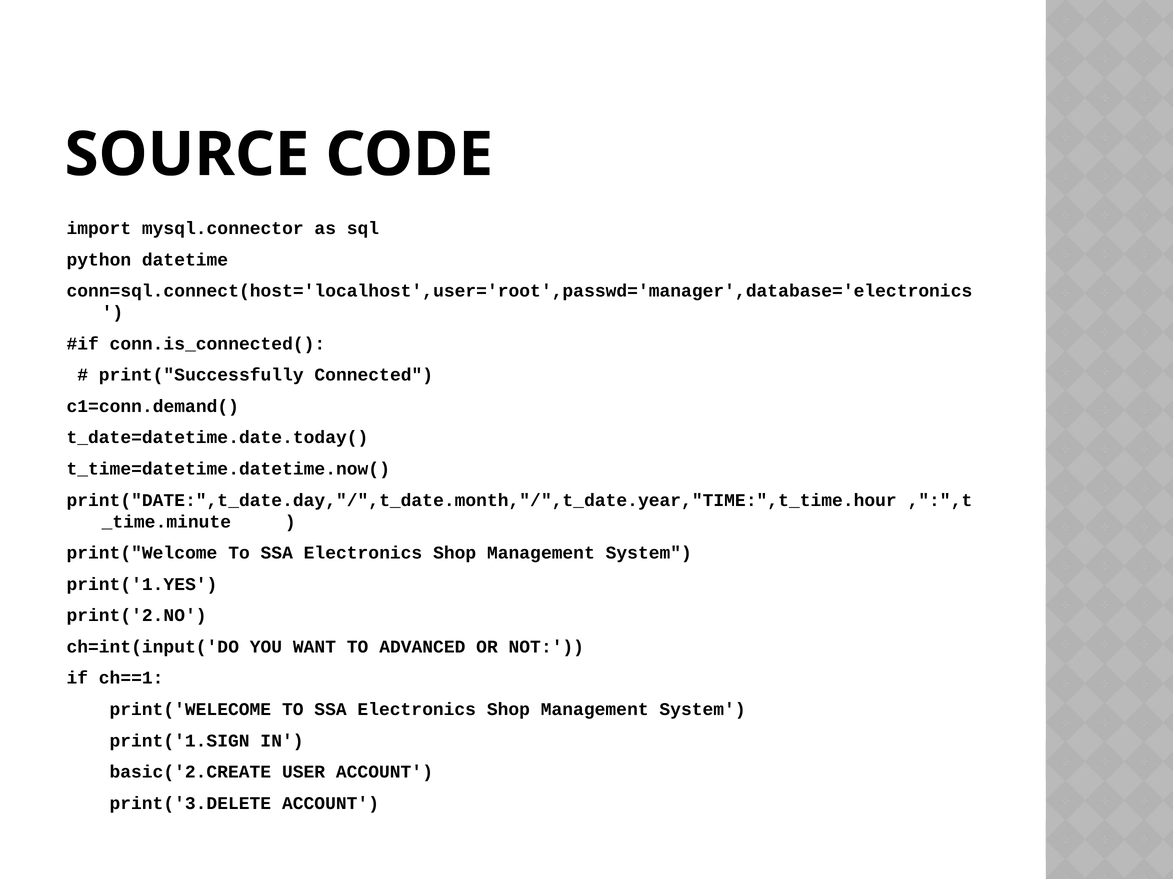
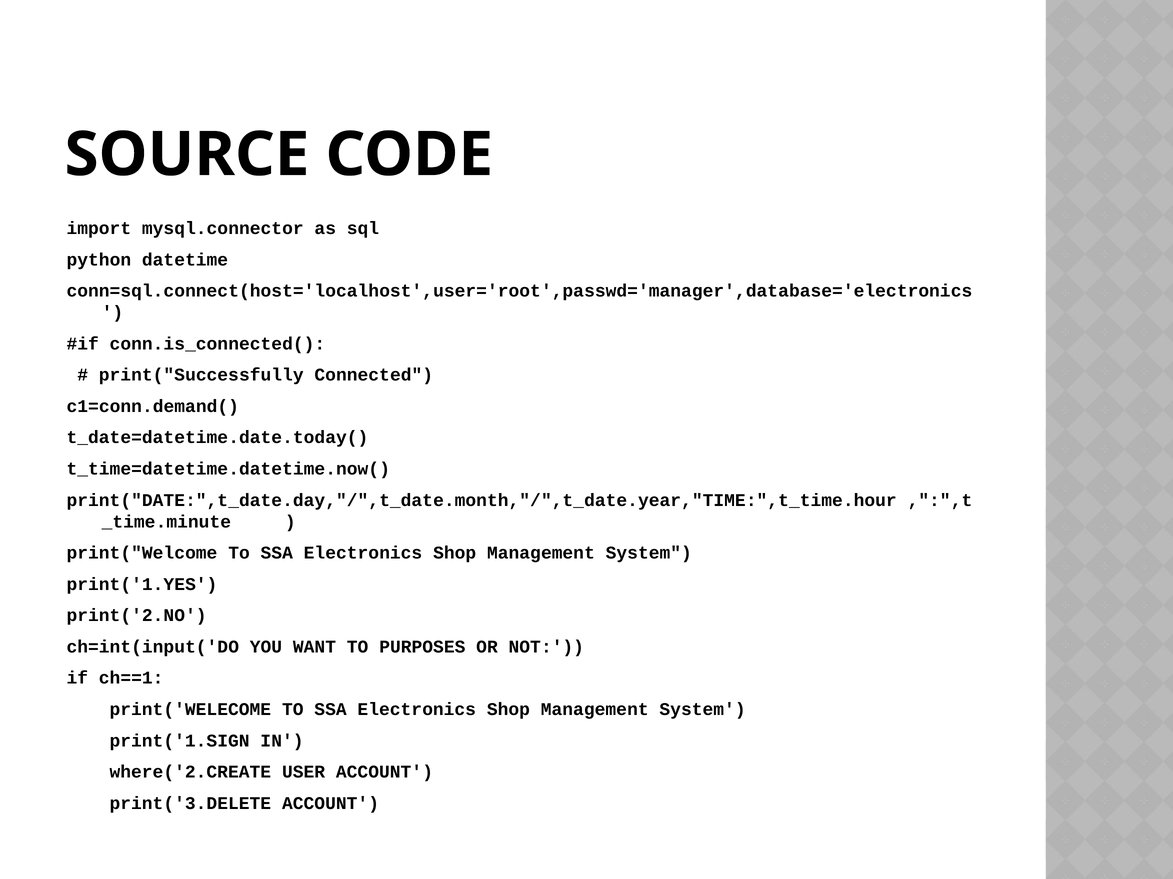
ADVANCED: ADVANCED -> PURPOSES
basic('2.CREATE: basic('2.CREATE -> where('2.CREATE
